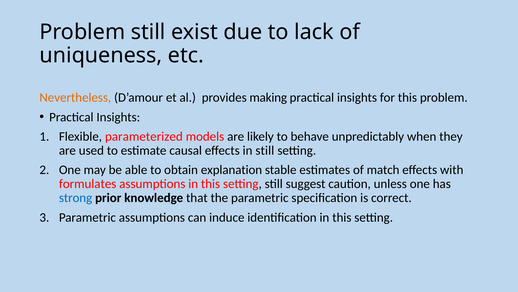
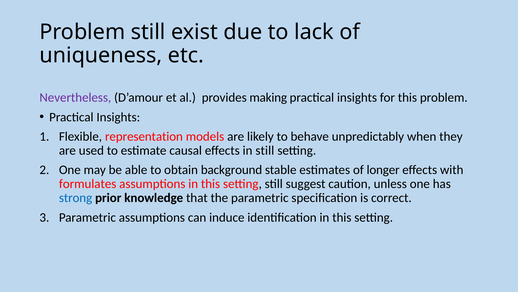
Nevertheless colour: orange -> purple
parameterized: parameterized -> representation
explanation: explanation -> background
match: match -> longer
